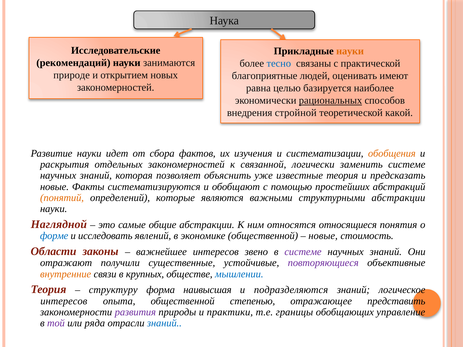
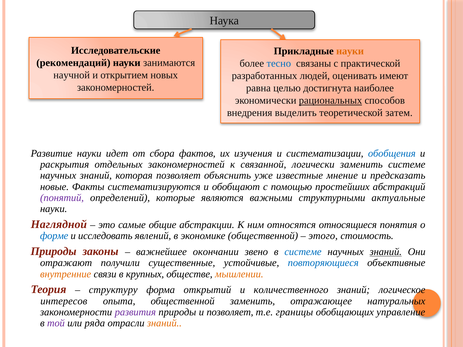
природе: природе -> научной
благоприятные: благоприятные -> разработанных
базируется: базируется -> достигнута
стройной: стройной -> выделить
какой: какой -> затем
обобщения colour: orange -> blue
теория at (342, 176): теория -> мнение
понятий colour: orange -> purple
абстракции at (398, 198): абстракции -> актуальные
новые at (323, 236): новые -> этого
Области at (54, 251): Области -> Природы
важнейшее интересов: интересов -> окончании
системе at (303, 252) colour: purple -> blue
знаний at (386, 252) underline: none -> present
повторяющиеся colour: purple -> blue
мышлении colour: blue -> orange
наивысшая: наивысшая -> открытий
подразделяются: подразделяются -> количественного
общественной степенью: степенью -> заменить
представить: представить -> натуральных
и практики: практики -> позволяет
знаний at (164, 323) colour: blue -> orange
